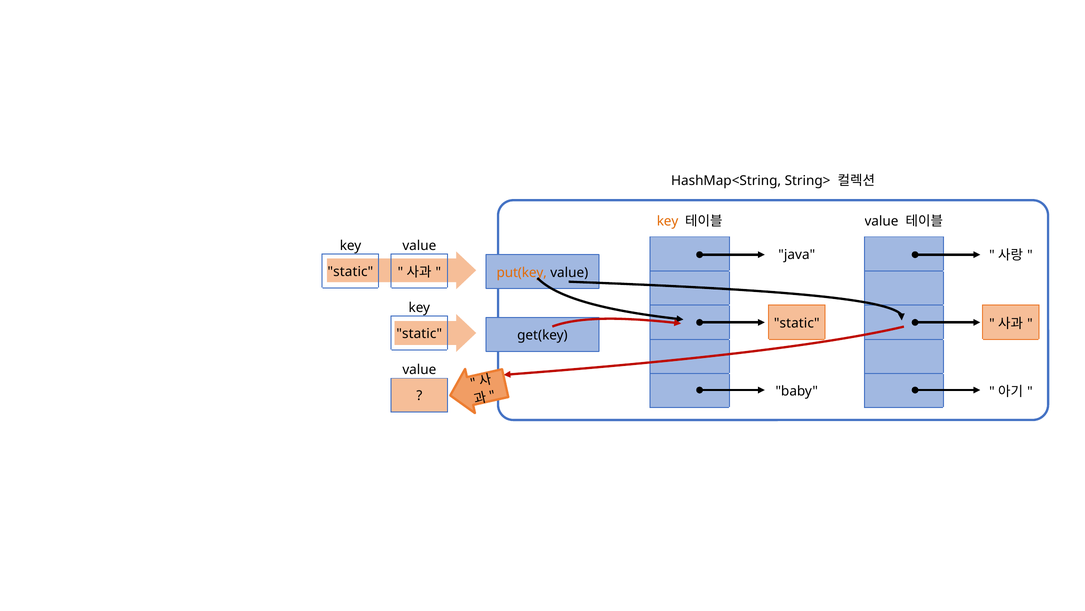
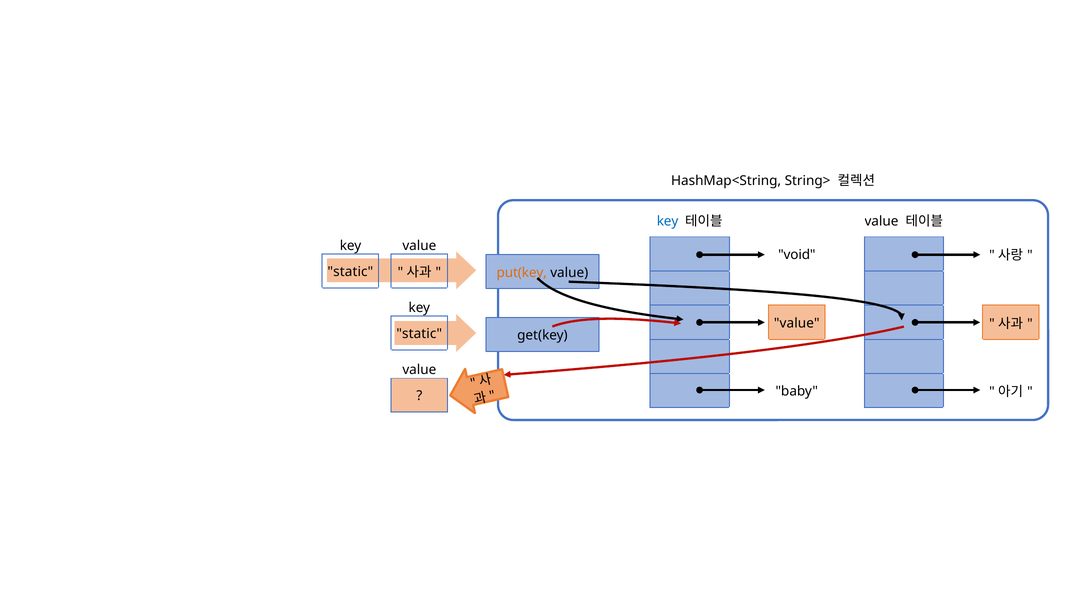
key at (668, 221) colour: orange -> blue
java: java -> void
static at (797, 323): static -> value
